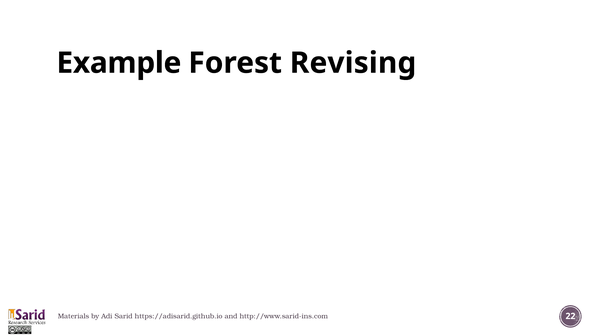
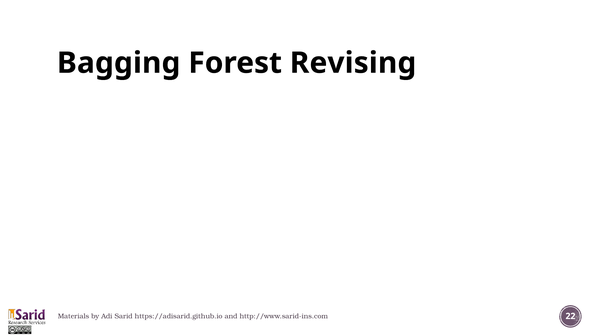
Example: Example -> Bagging
